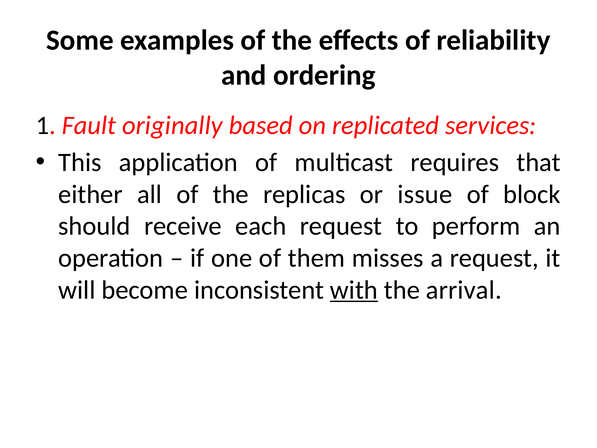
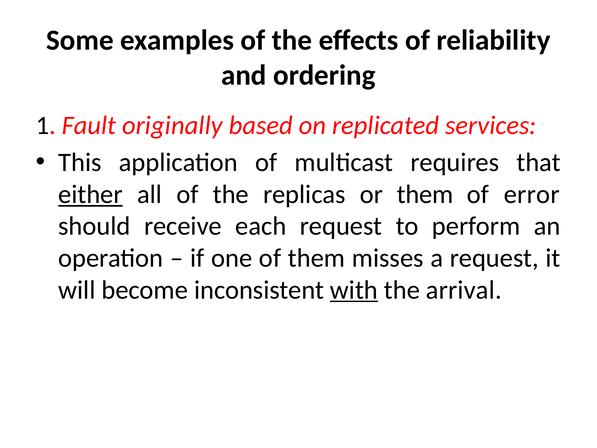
either underline: none -> present
or issue: issue -> them
block: block -> error
